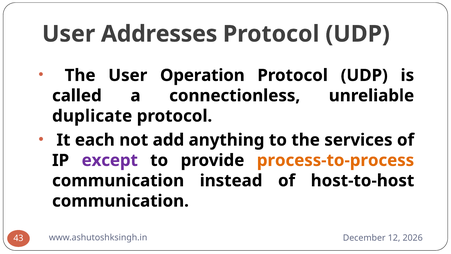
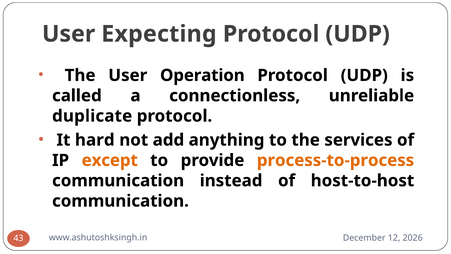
Addresses: Addresses -> Expecting
each: each -> hard
except colour: purple -> orange
